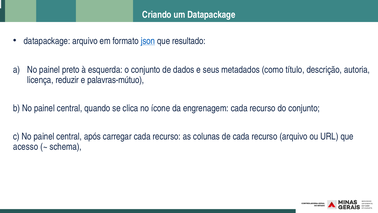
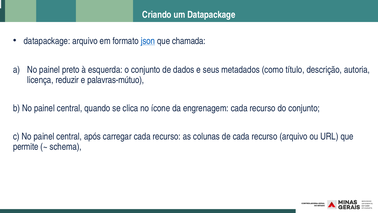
resultado: resultado -> chamada
acesso: acesso -> permite
